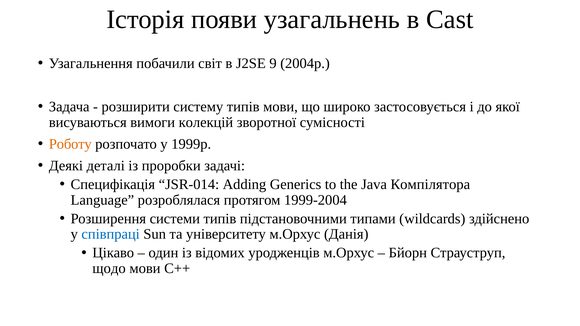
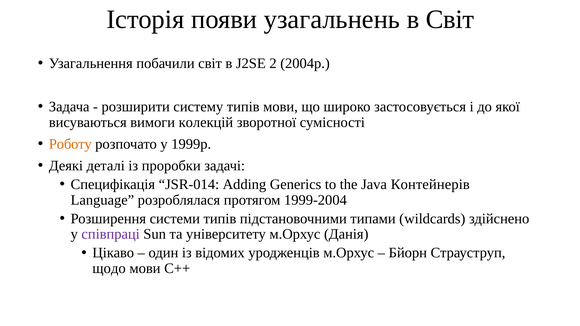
в Cast: Cast -> Світ
9: 9 -> 2
Компілятора: Компілятора -> Контейнерів
співпраці colour: blue -> purple
